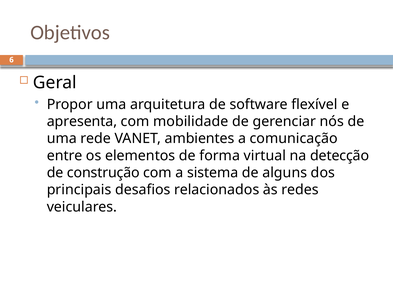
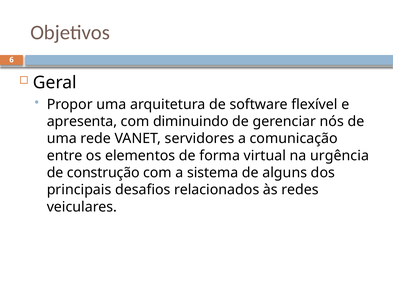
mobilidade: mobilidade -> diminuindo
ambientes: ambientes -> servidores
detecção: detecção -> urgência
